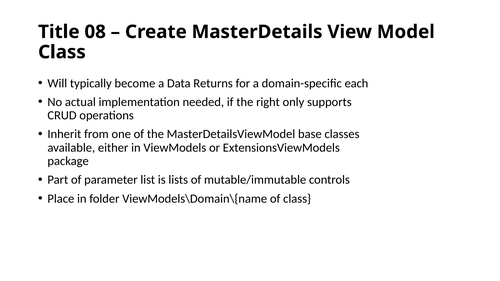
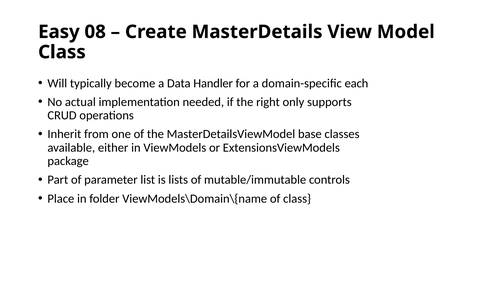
Title: Title -> Easy
Returns: Returns -> Handler
